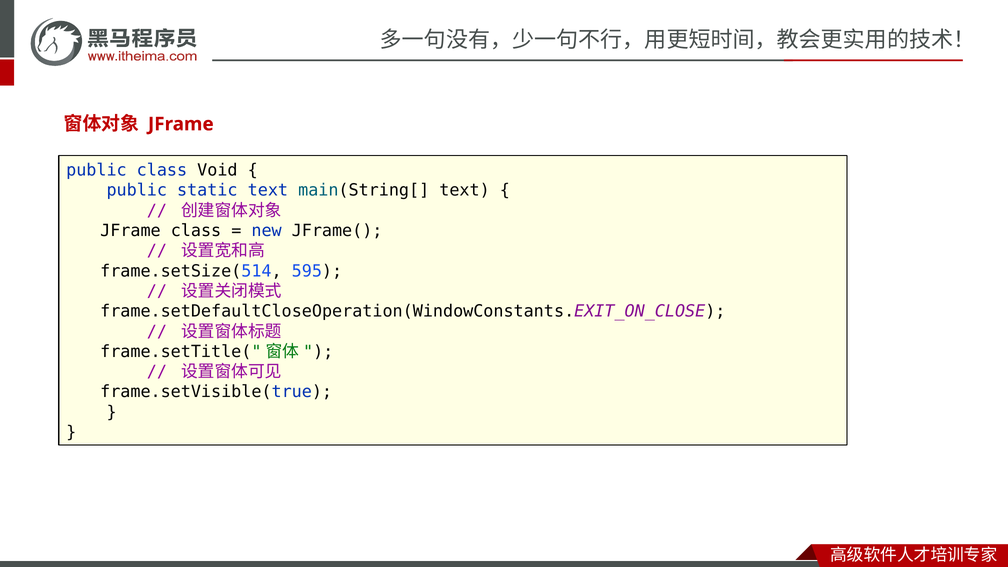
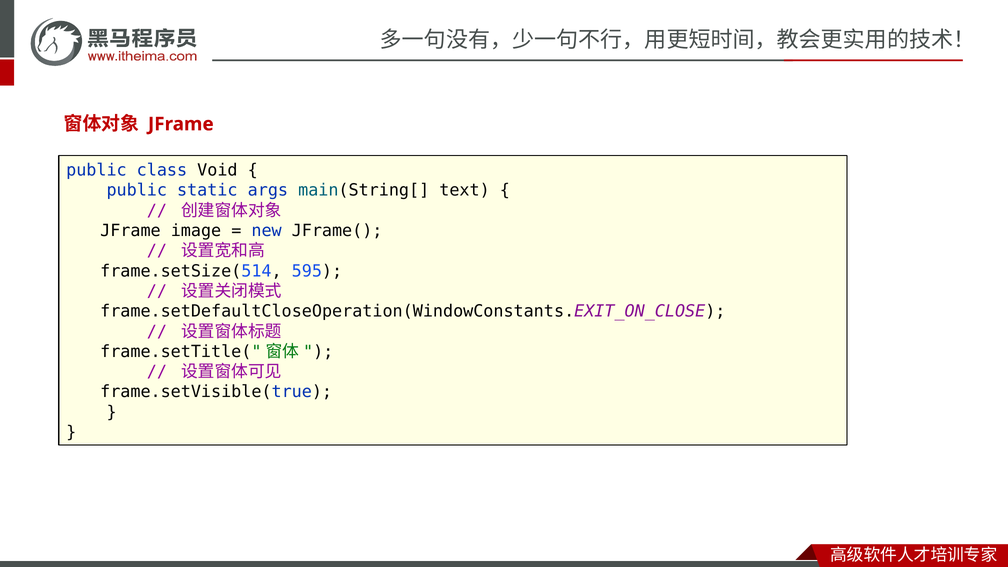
static text: text -> args
JFrame class: class -> image
